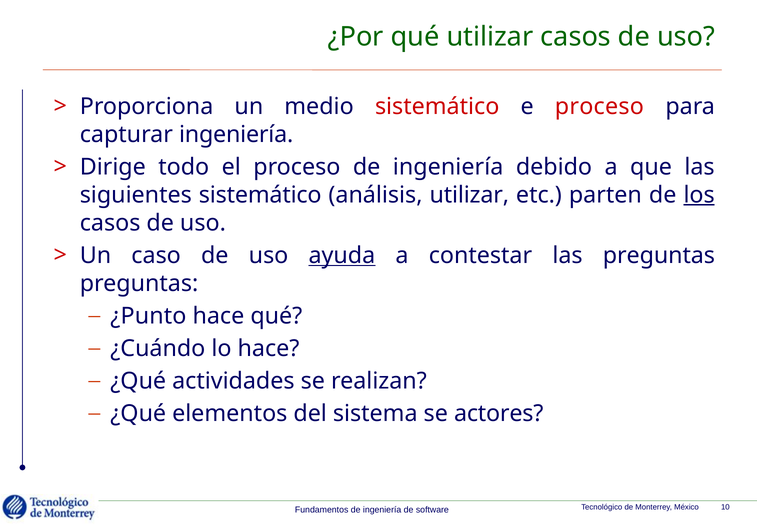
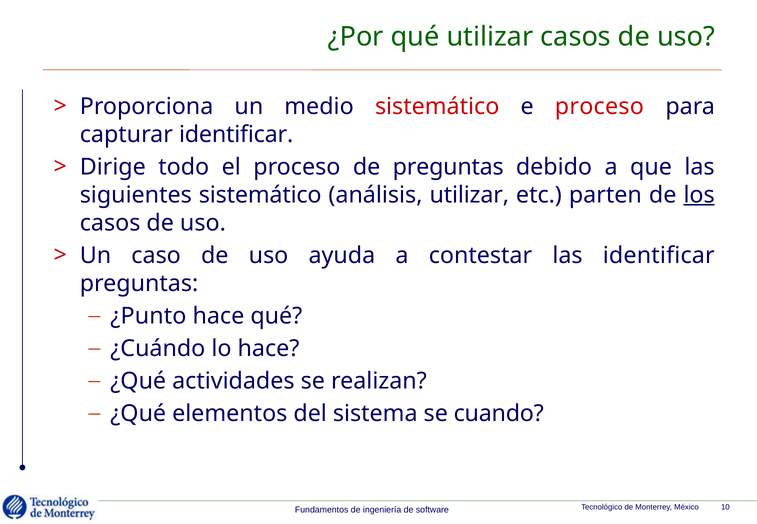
capturar ingeniería: ingeniería -> identificar
proceso de ingeniería: ingeniería -> preguntas
ayuda underline: present -> none
las preguntas: preguntas -> identificar
actores: actores -> cuando
